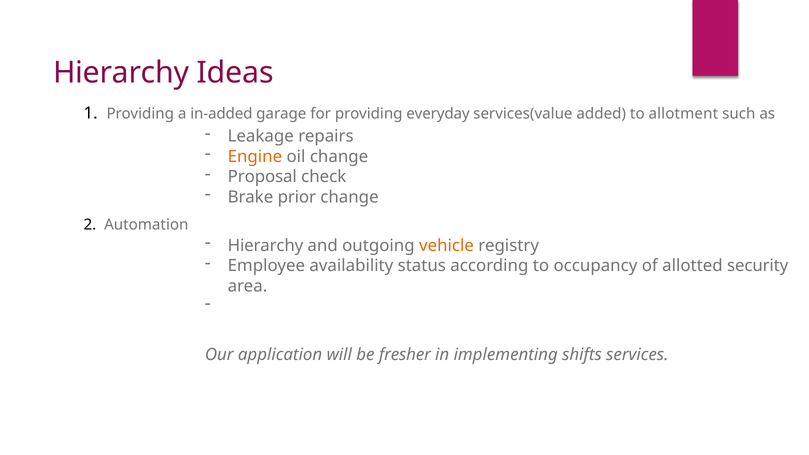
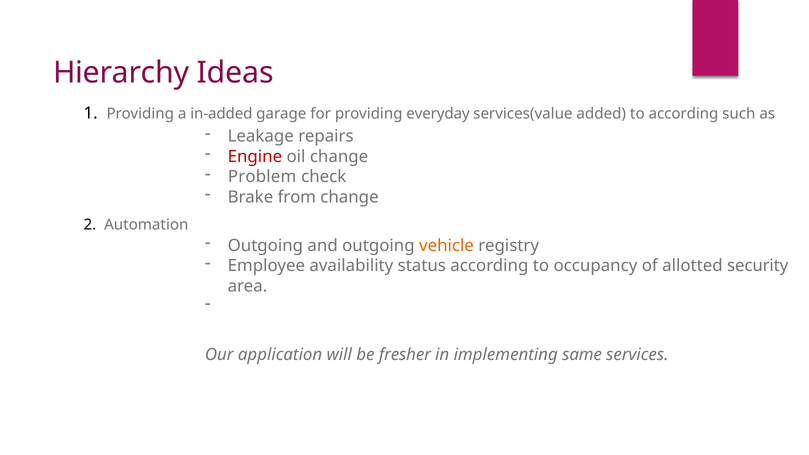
to allotment: allotment -> according
Engine colour: orange -> red
Proposal: Proposal -> Problem
prior: prior -> from
Hierarchy at (265, 246): Hierarchy -> Outgoing
shifts: shifts -> same
